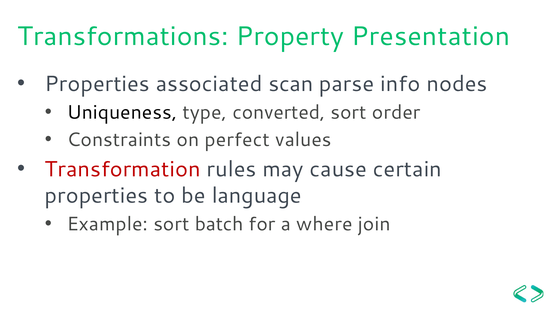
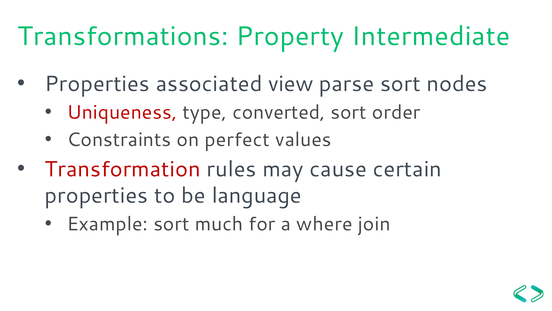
Presentation: Presentation -> Intermediate
scan: scan -> view
parse info: info -> sort
Uniqueness colour: black -> red
batch: batch -> much
